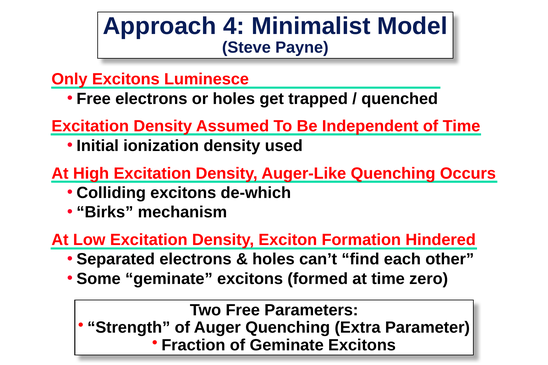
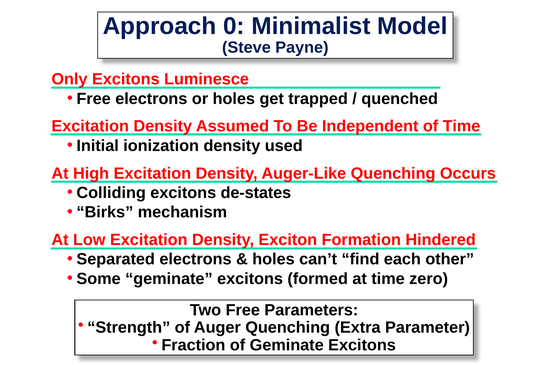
4: 4 -> 0
de-which: de-which -> de-states
